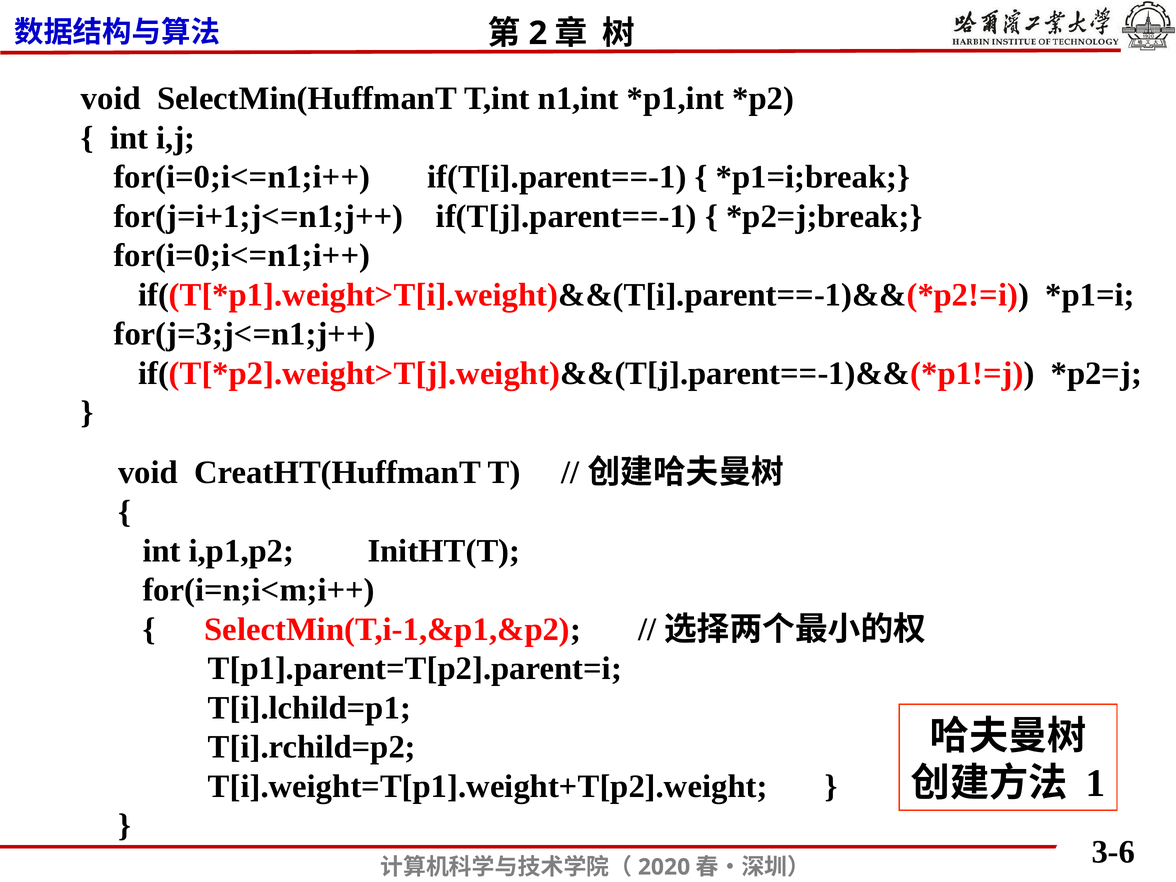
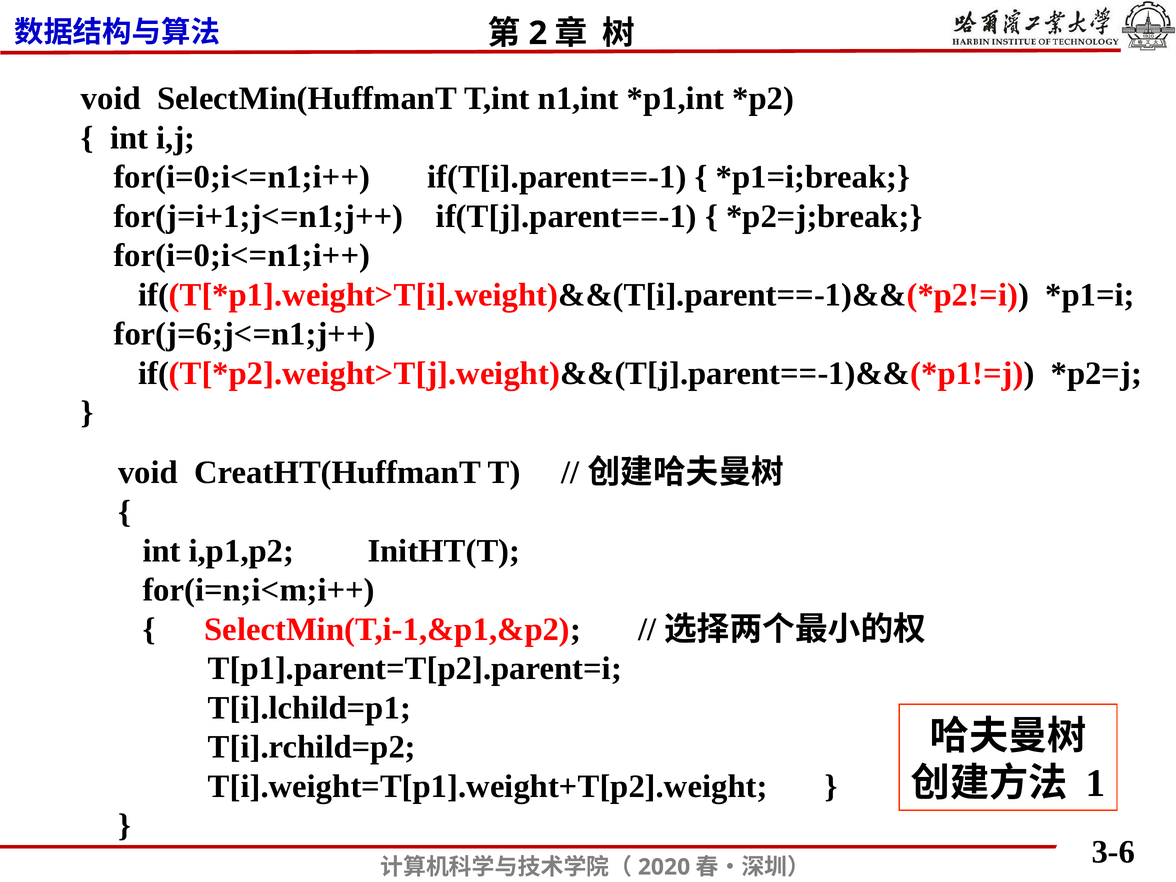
for(j=3;j<=n1;j++: for(j=3;j<=n1;j++ -> for(j=6;j<=n1;j++
